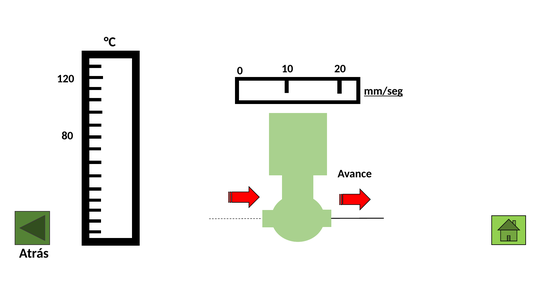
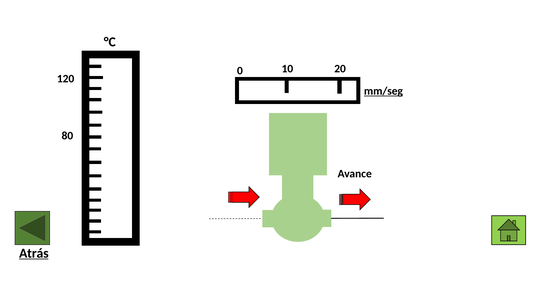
Atrás underline: none -> present
